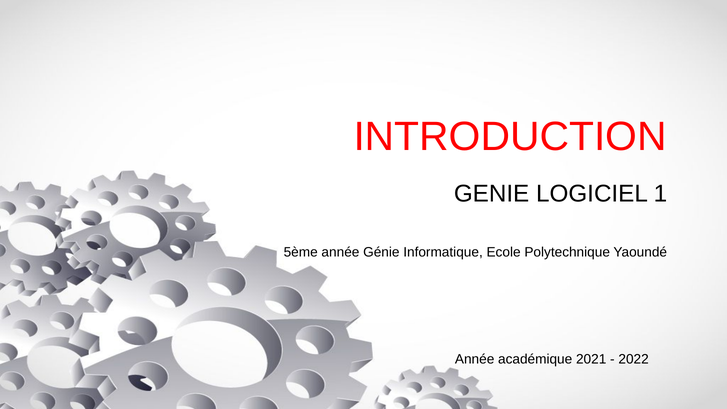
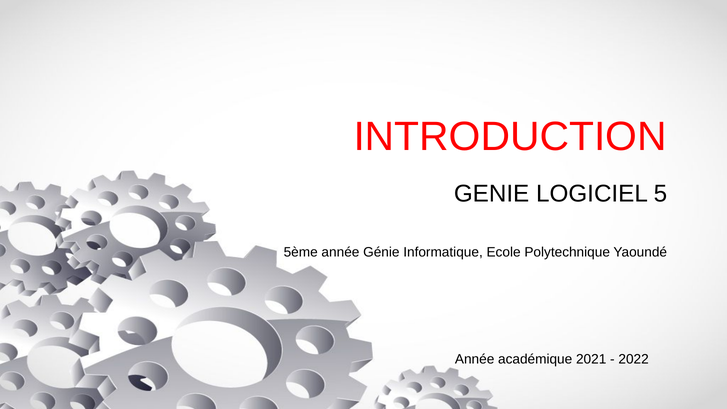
1: 1 -> 5
